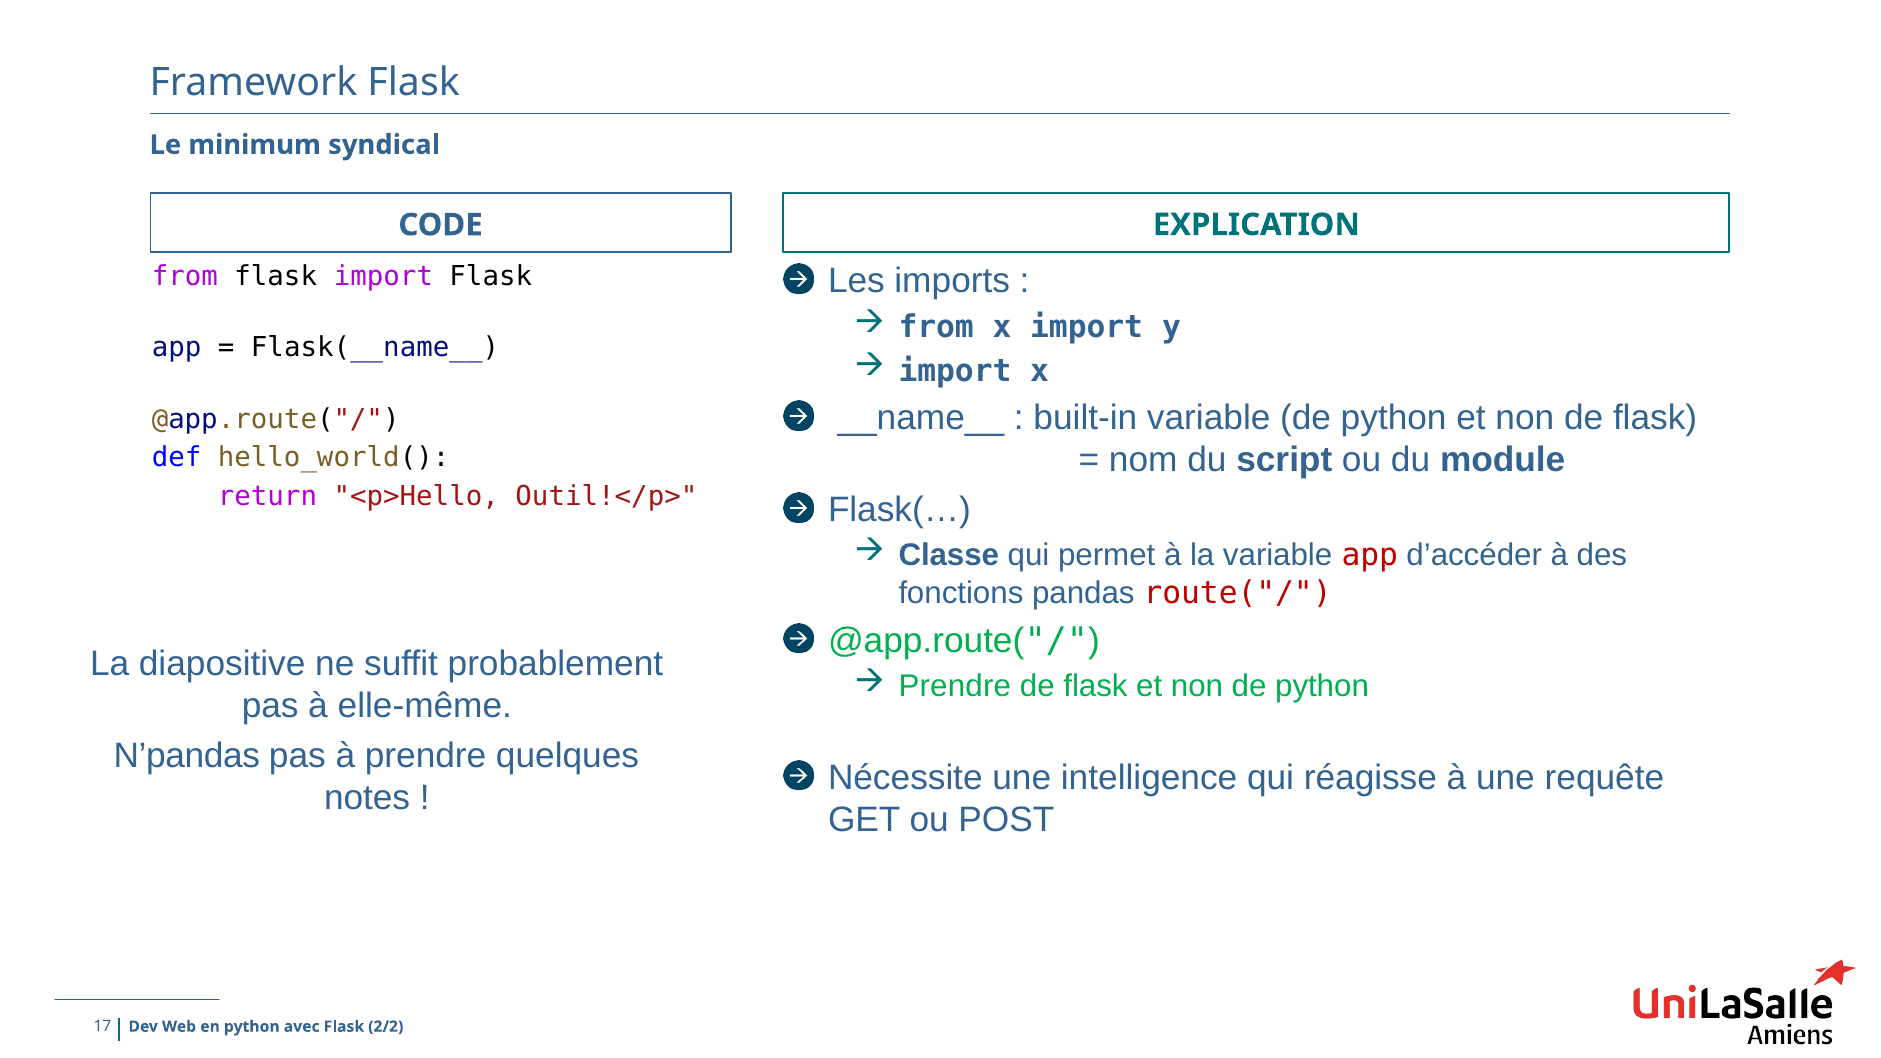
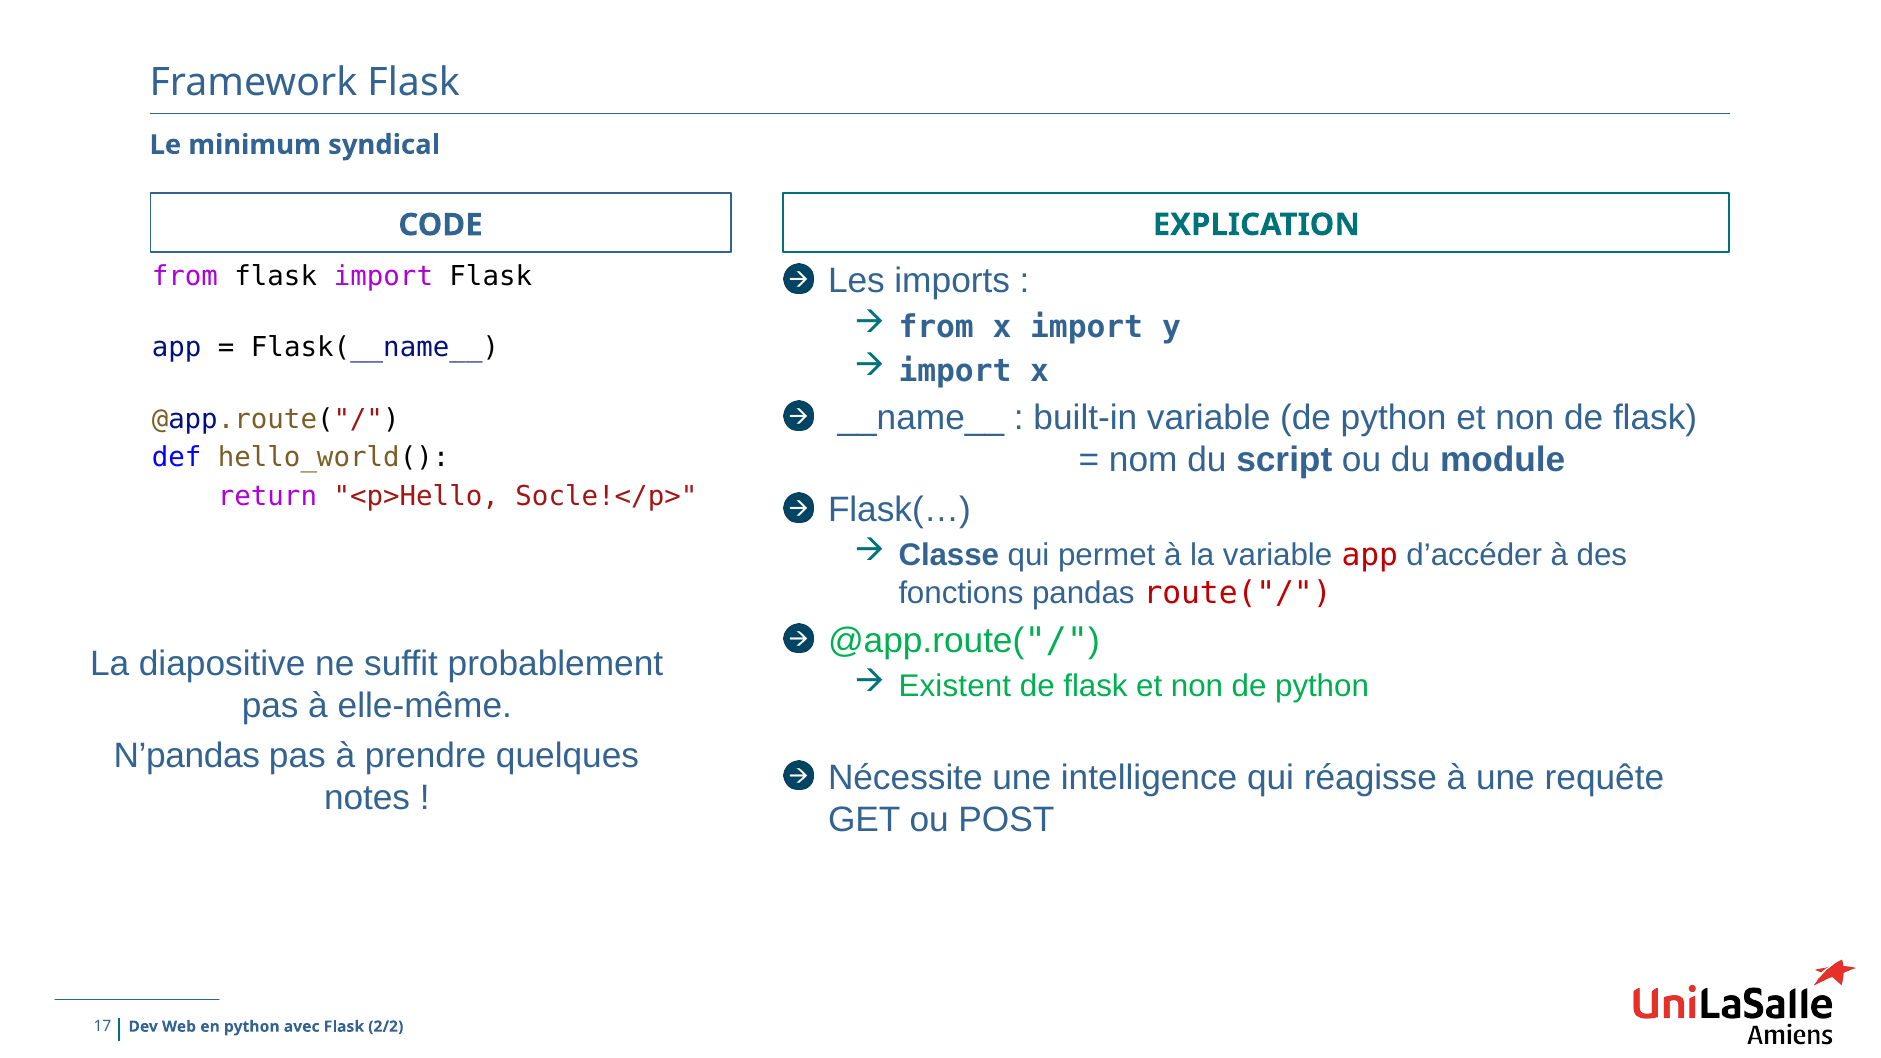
Outil!</p>: Outil!</p> -> Socle!</p>
Prendre at (955, 687): Prendre -> Existent
